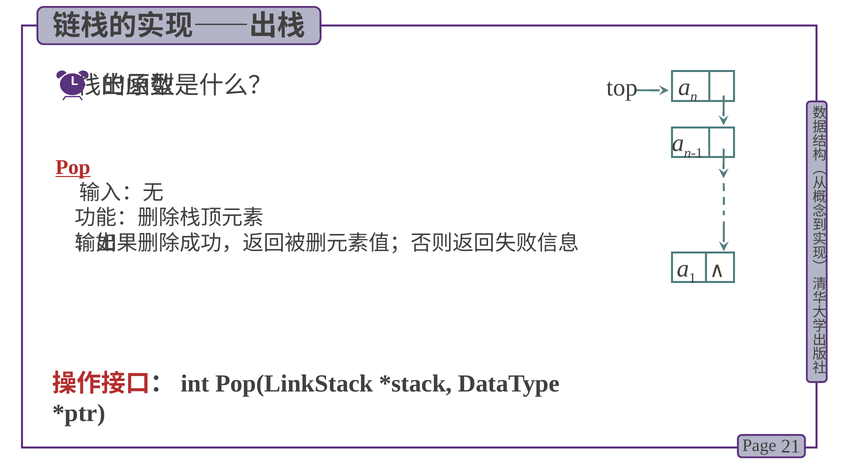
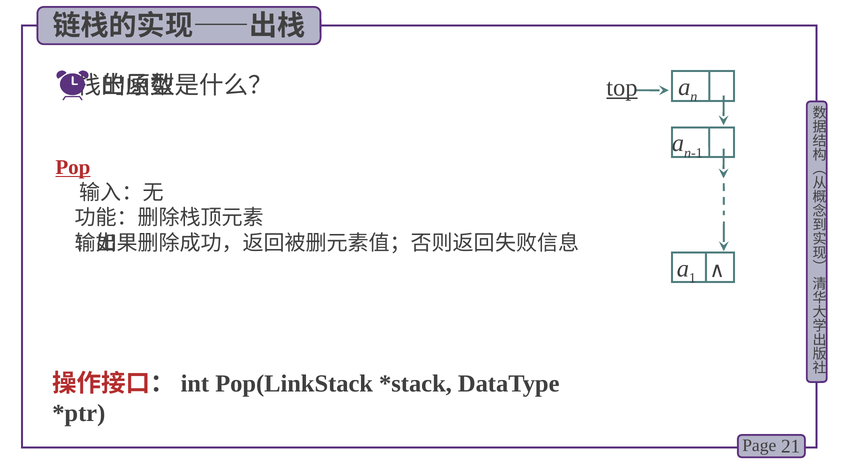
top underline: none -> present
